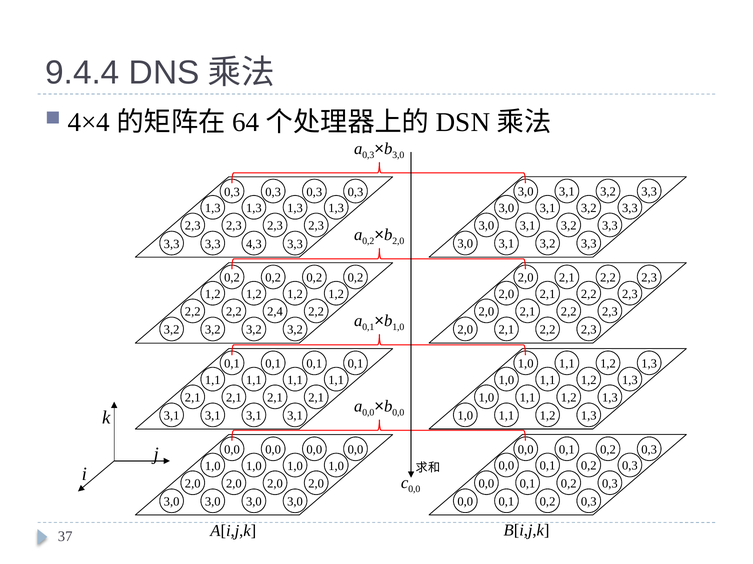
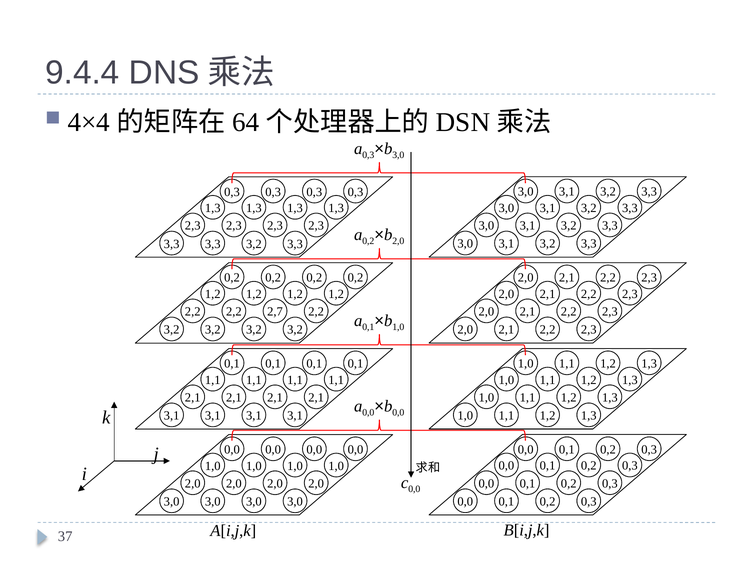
3,3 4,3: 4,3 -> 3,2
2,4: 2,4 -> 2,7
